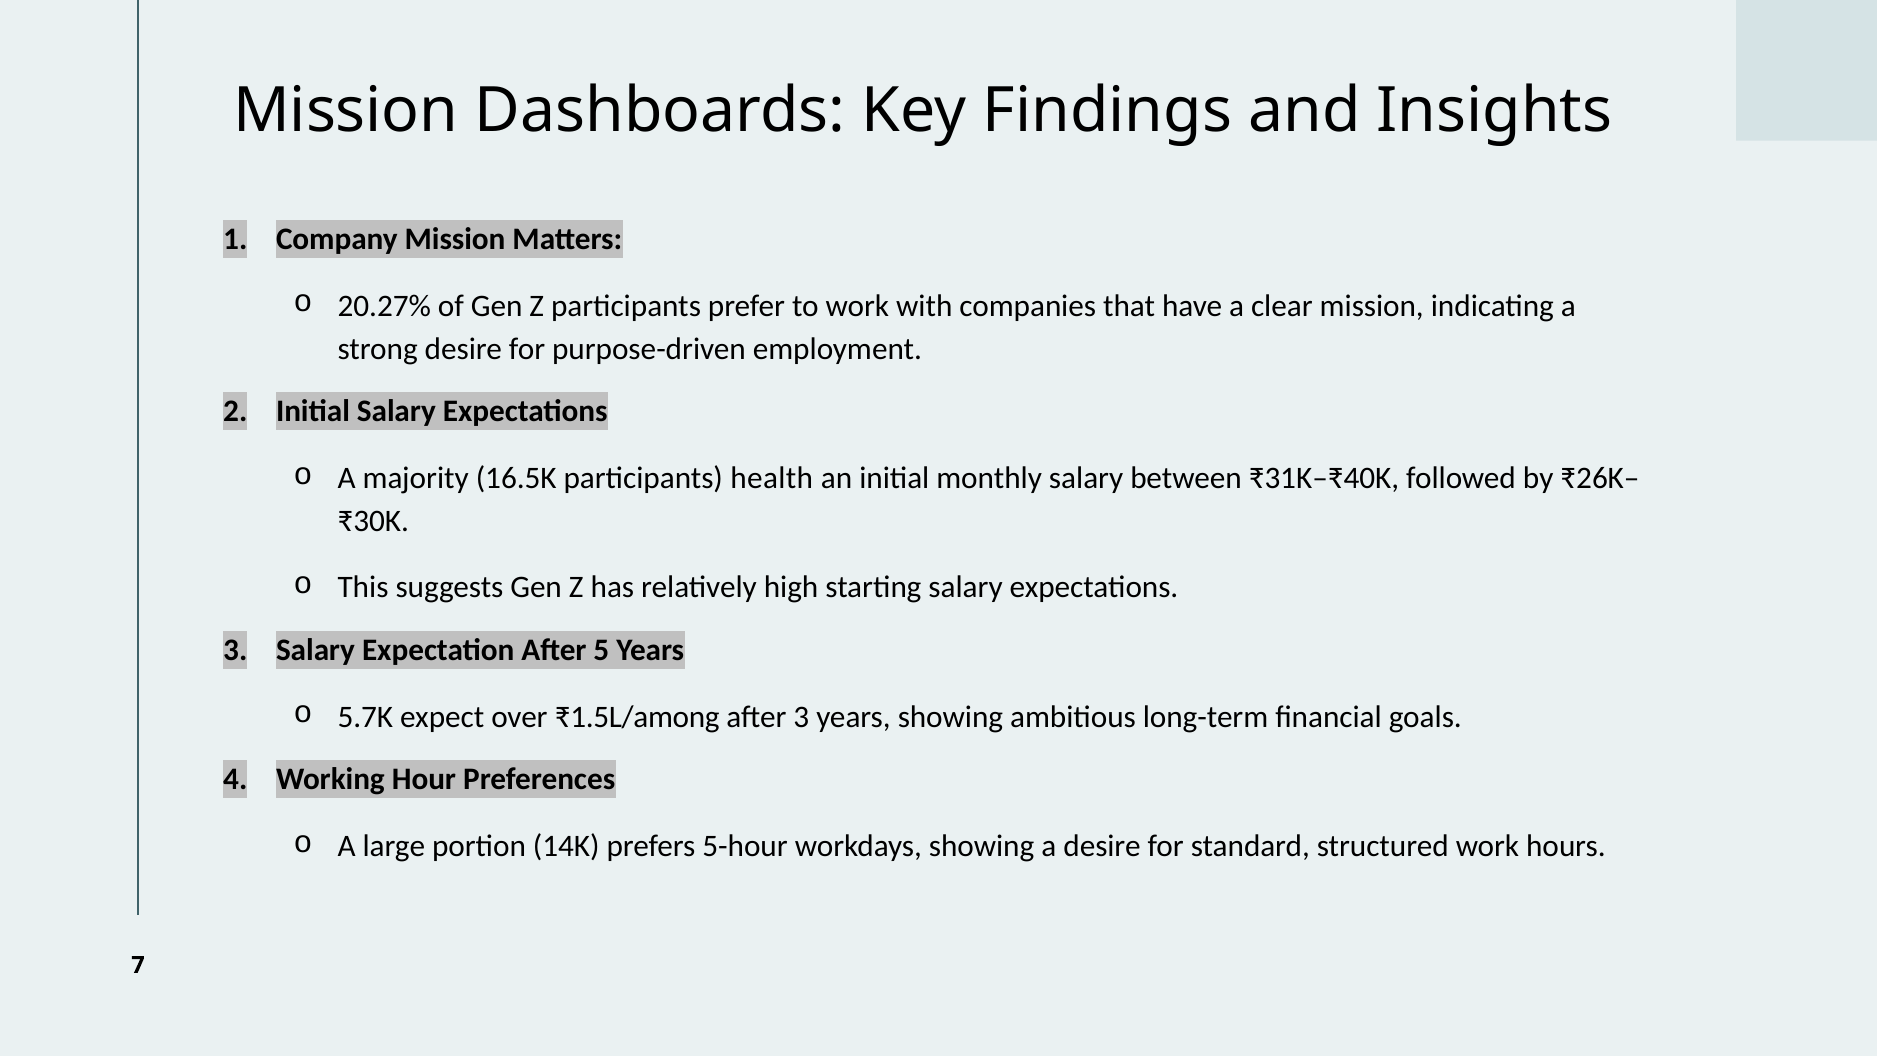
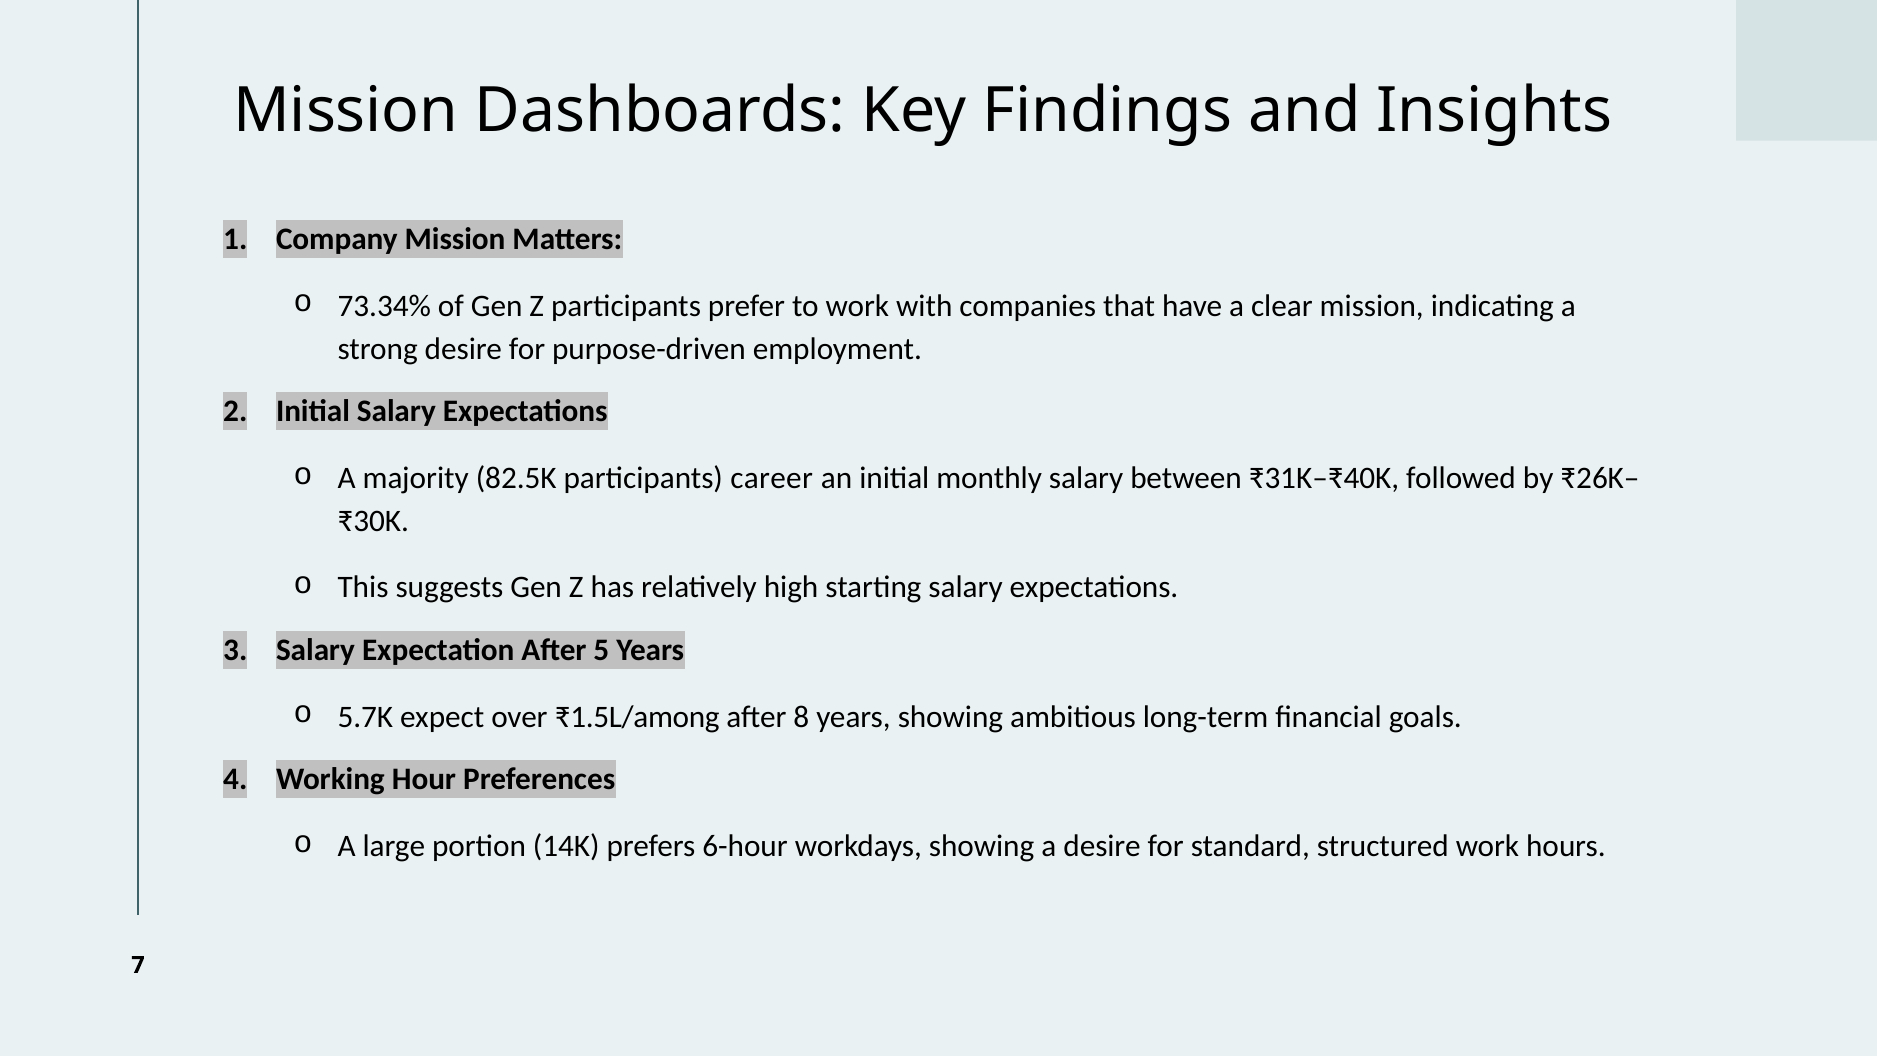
20.27%: 20.27% -> 73.34%
16.5K: 16.5K -> 82.5K
health: health -> career
after 3: 3 -> 8
5-hour: 5-hour -> 6-hour
